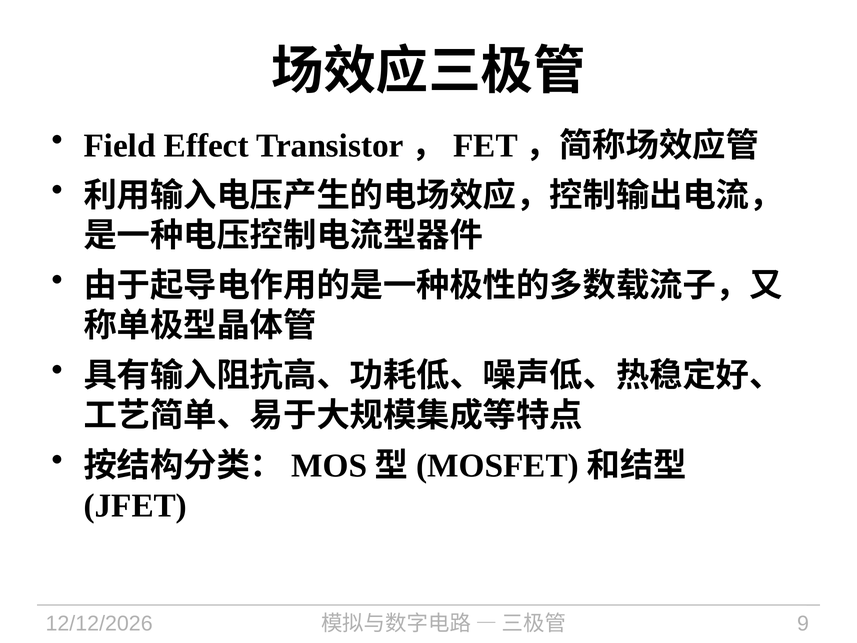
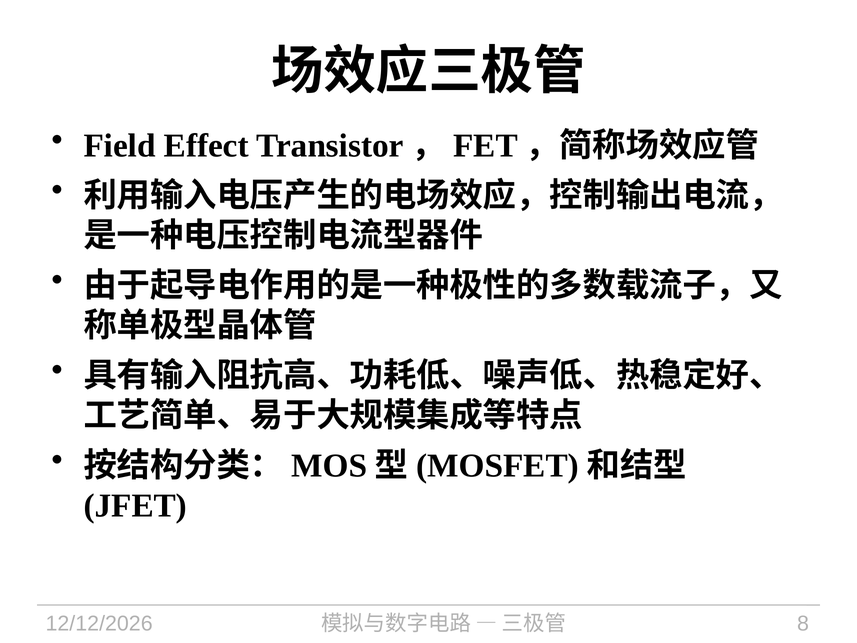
9: 9 -> 8
